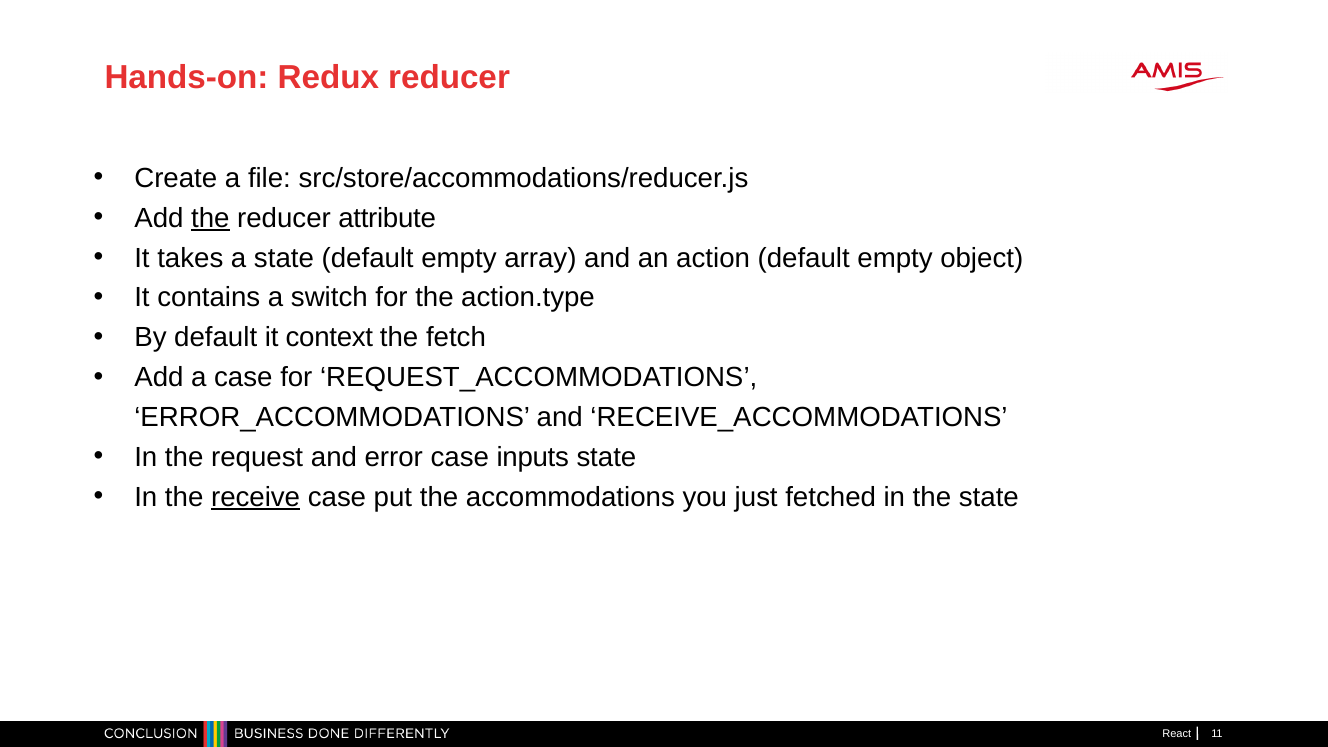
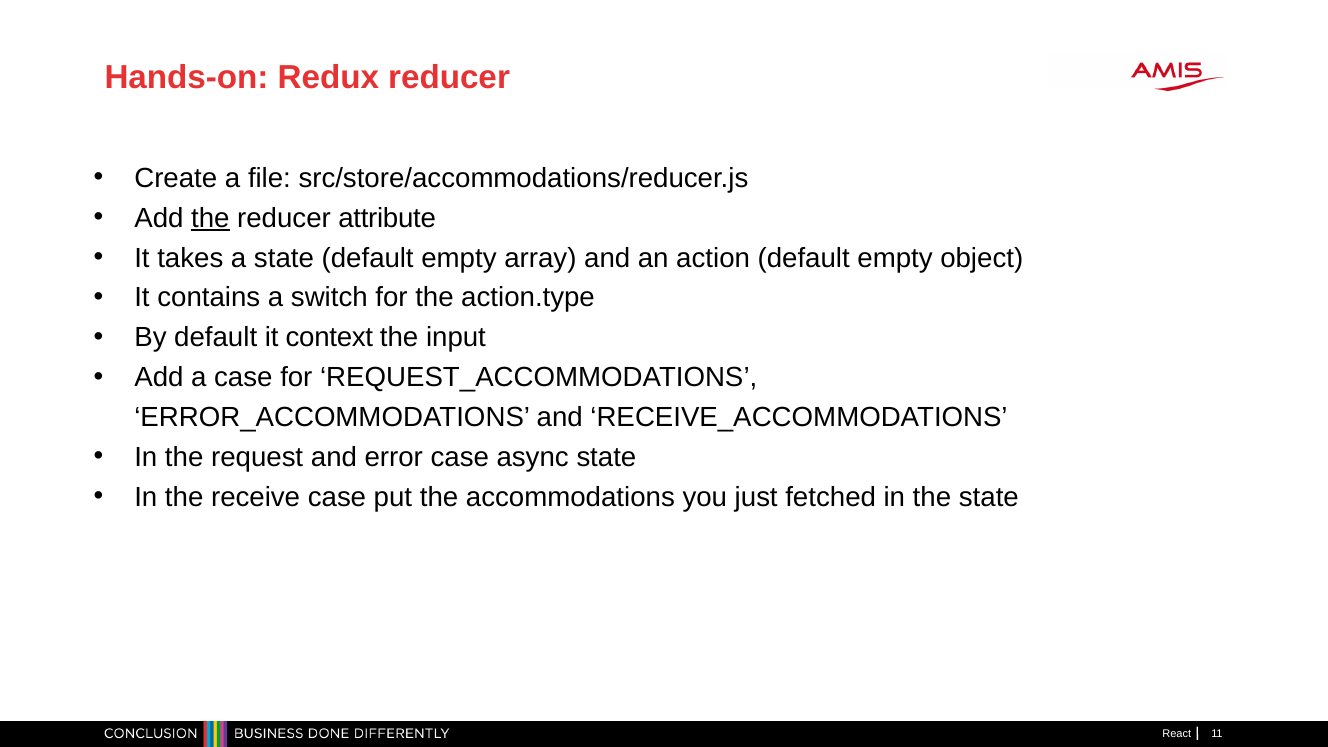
fetch: fetch -> input
inputs: inputs -> async
receive underline: present -> none
